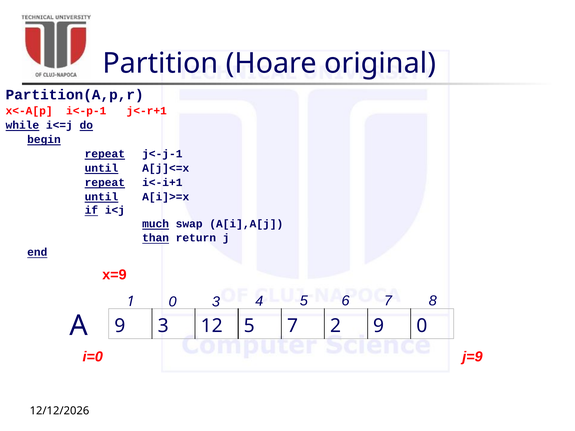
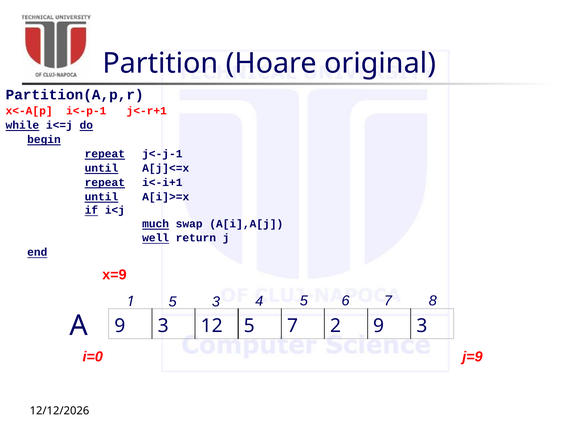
than: than -> well
1 0: 0 -> 5
2 9 0: 0 -> 3
